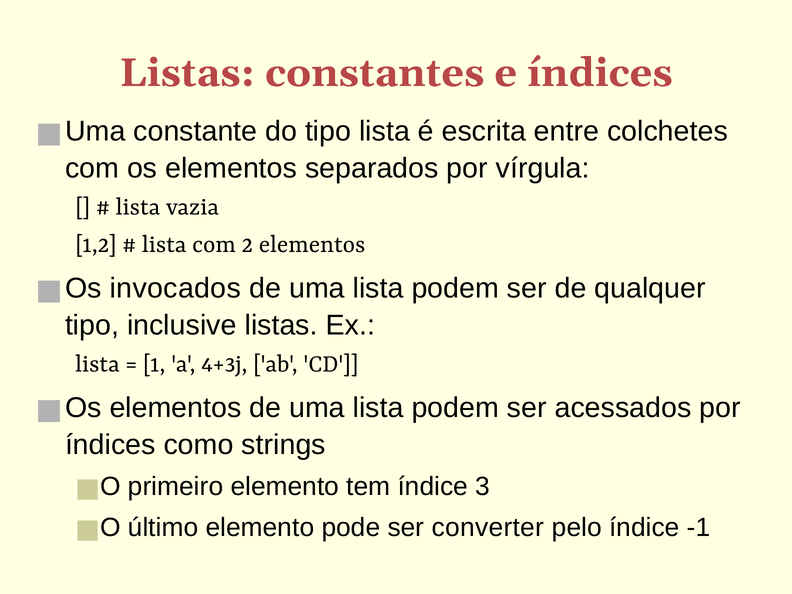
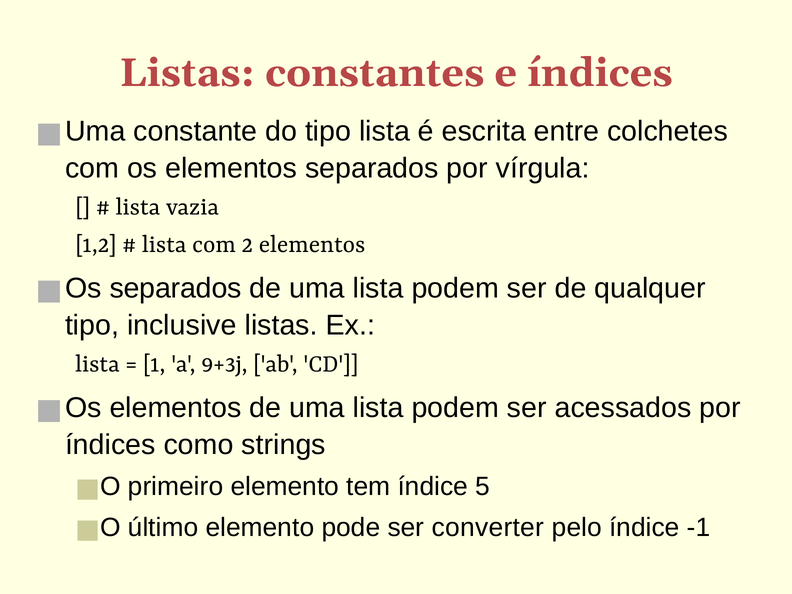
Os invocados: invocados -> separados
4+3j: 4+3j -> 9+3j
3: 3 -> 5
